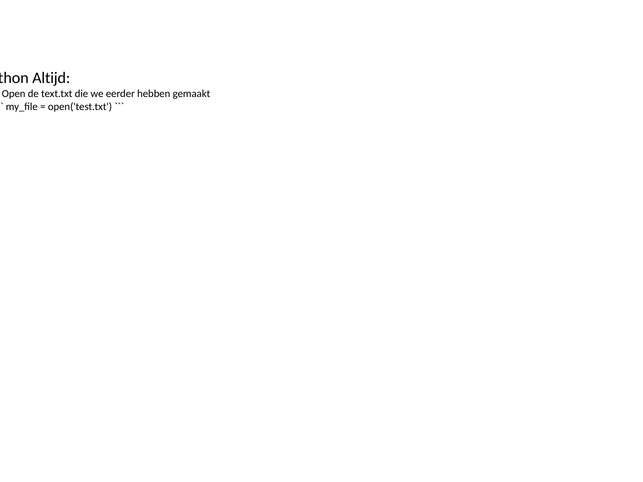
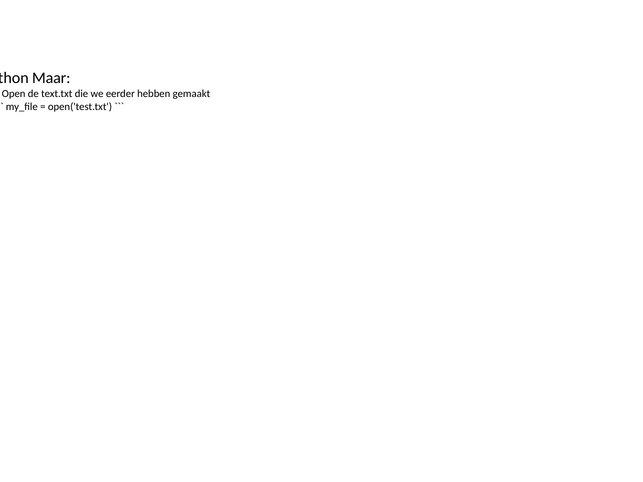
Altijd: Altijd -> Maar
